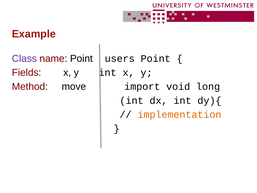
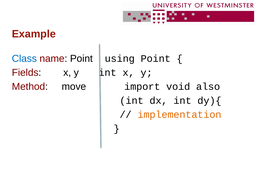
Class colour: purple -> blue
users: users -> using
long: long -> also
